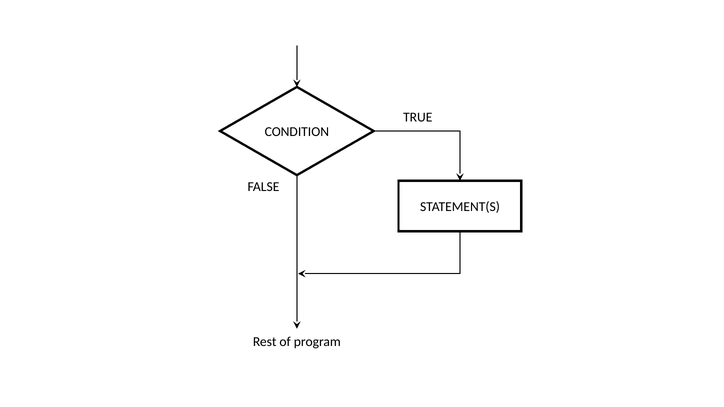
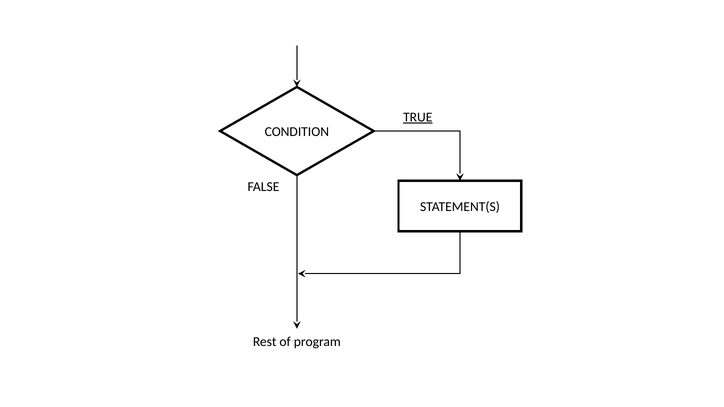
TRUE underline: none -> present
